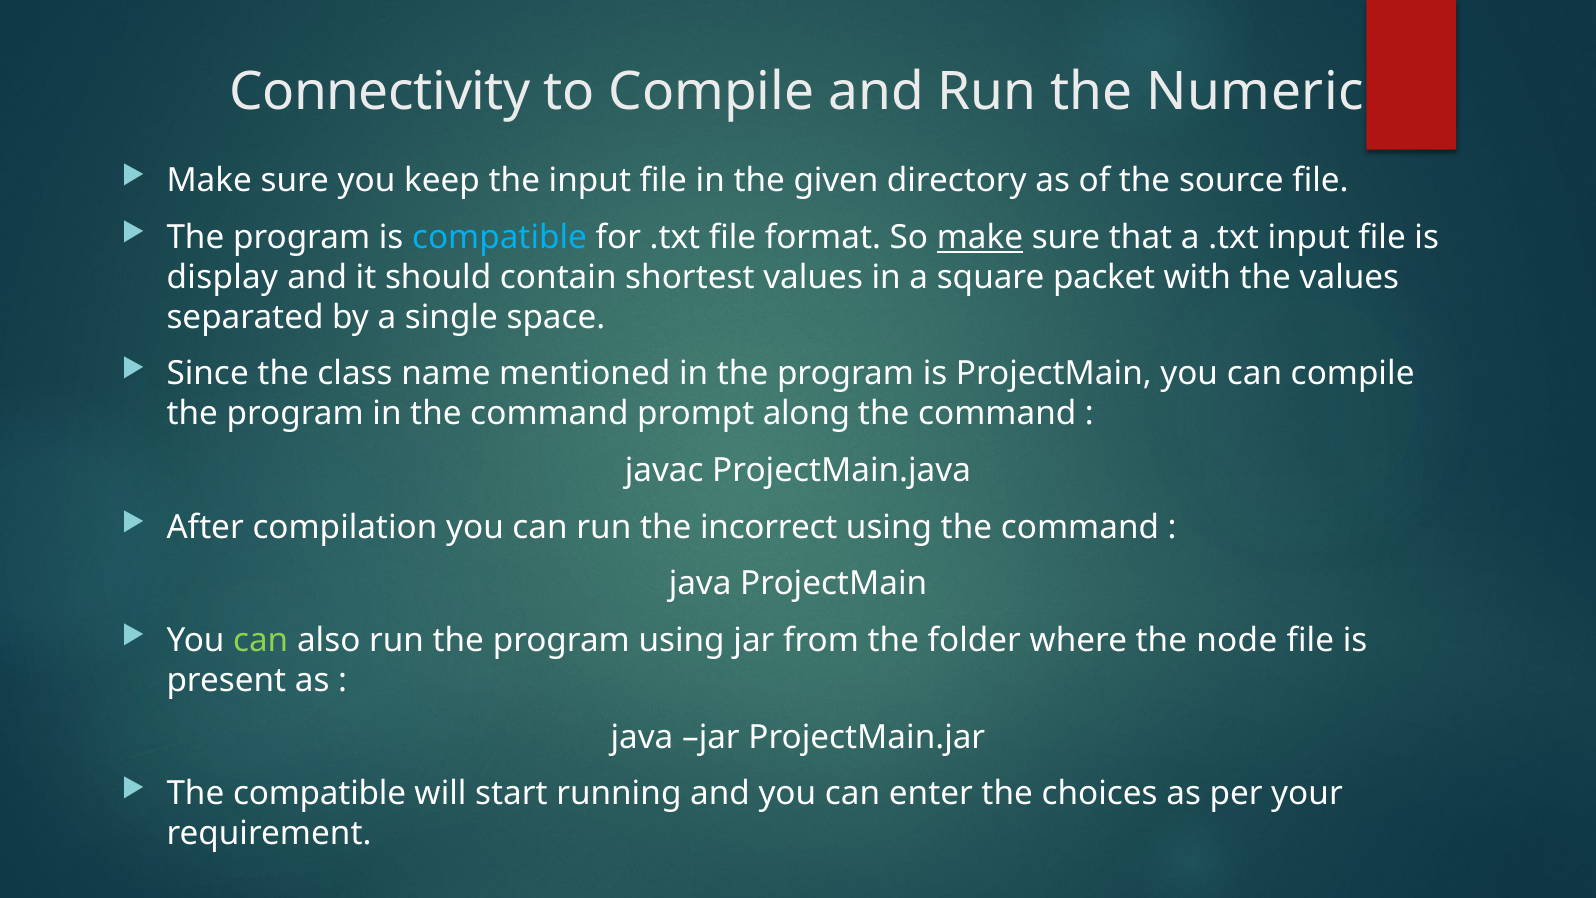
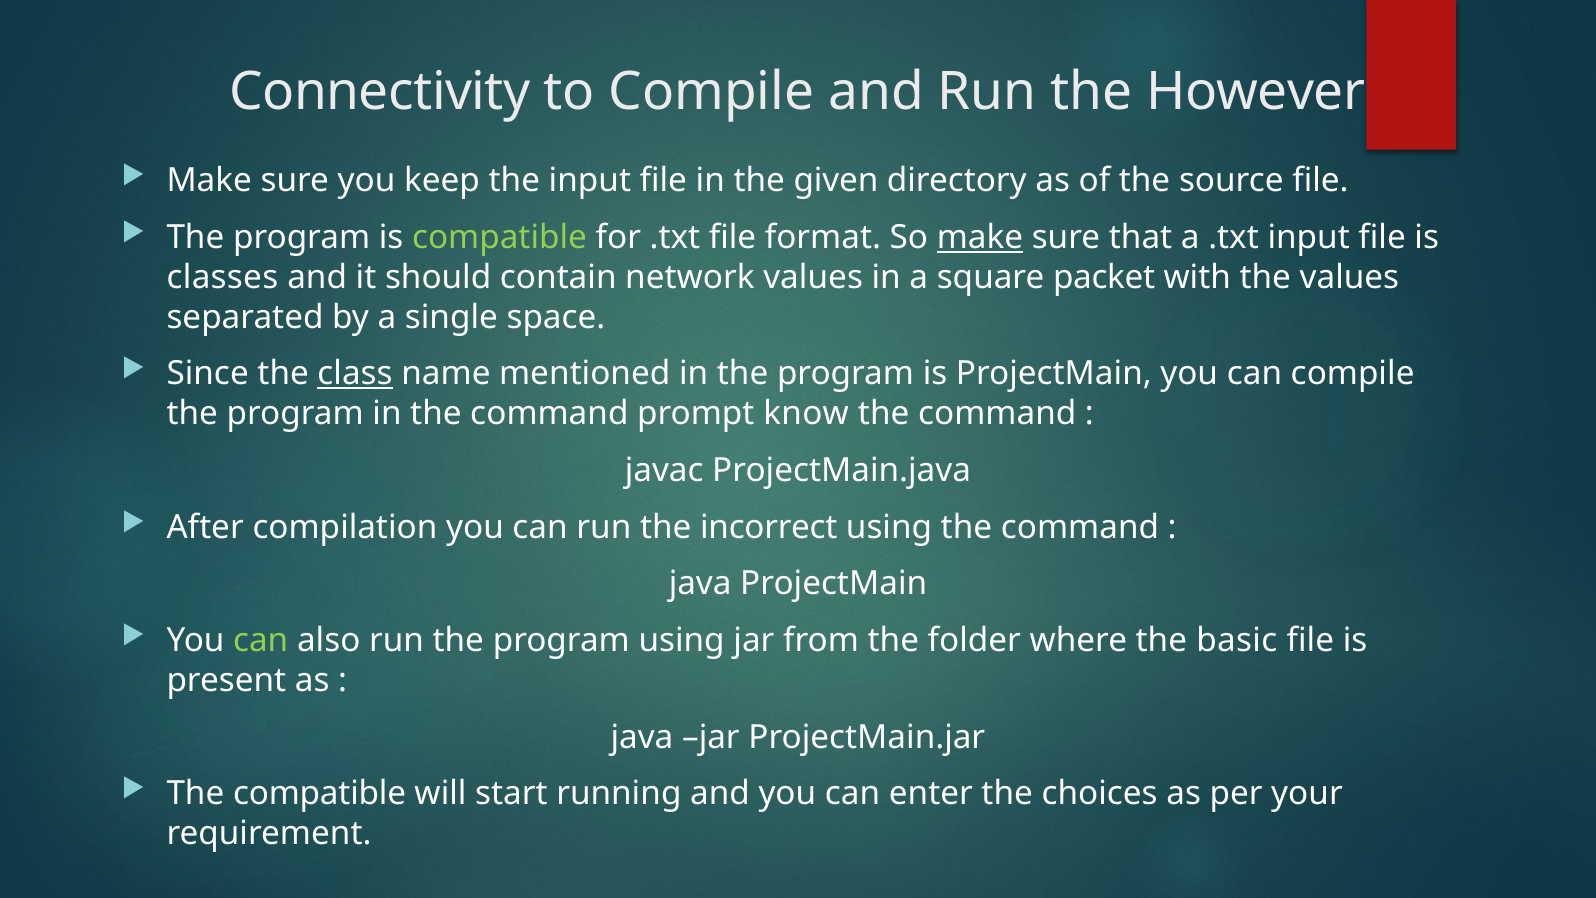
Numeric: Numeric -> However
compatible at (500, 237) colour: light blue -> light green
display: display -> classes
shortest: shortest -> network
class underline: none -> present
along: along -> know
node: node -> basic
